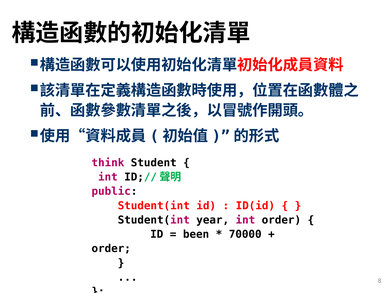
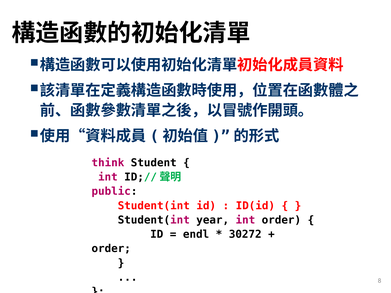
been: been -> endl
70000: 70000 -> 30272
